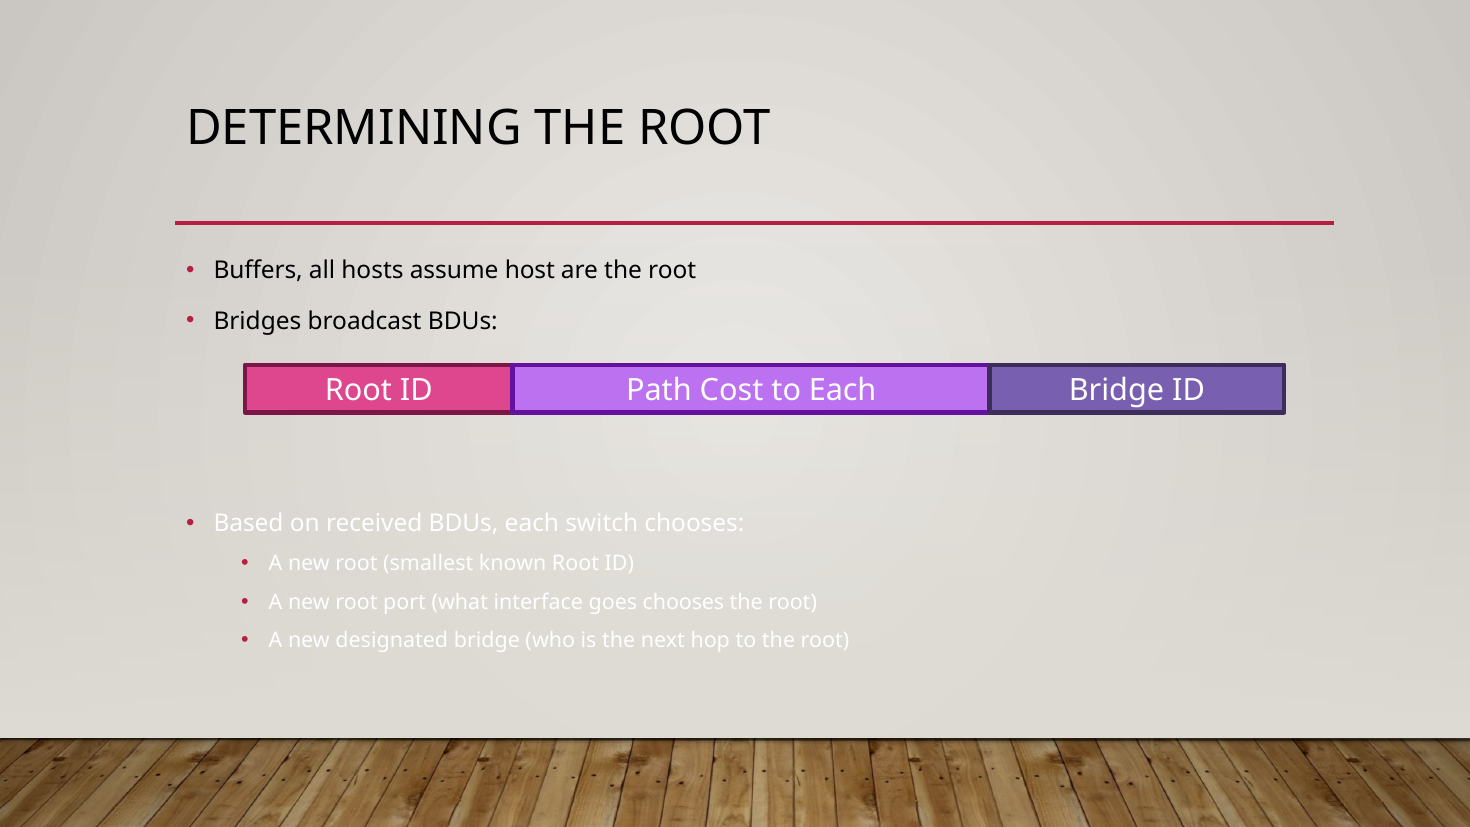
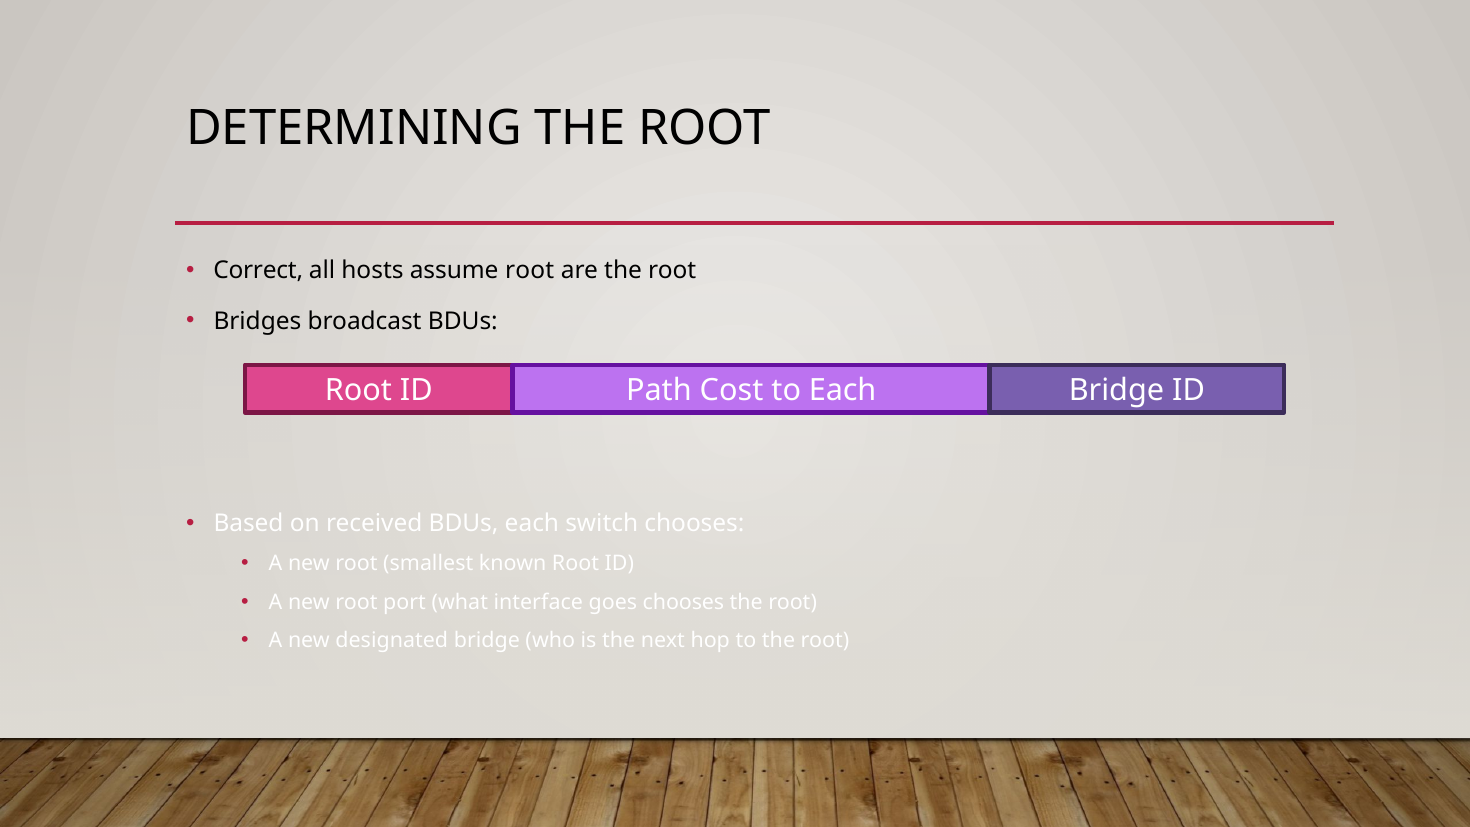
Buffers: Buffers -> Correct
assume host: host -> root
